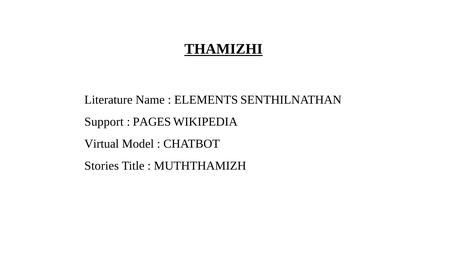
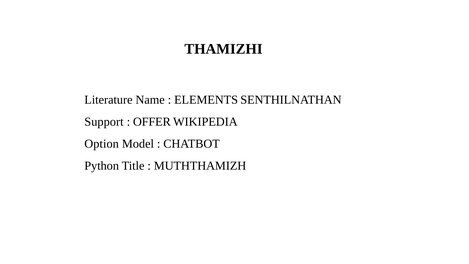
THAMIZHI underline: present -> none
PAGES: PAGES -> OFFER
Virtual: Virtual -> Option
Stories: Stories -> Python
